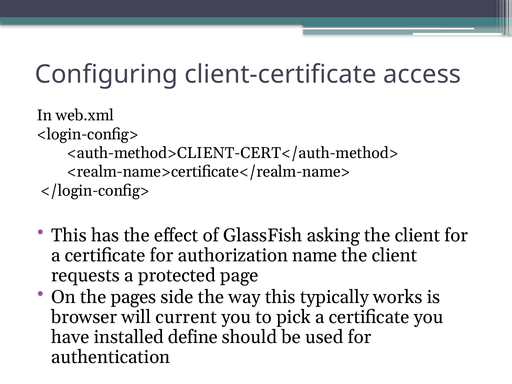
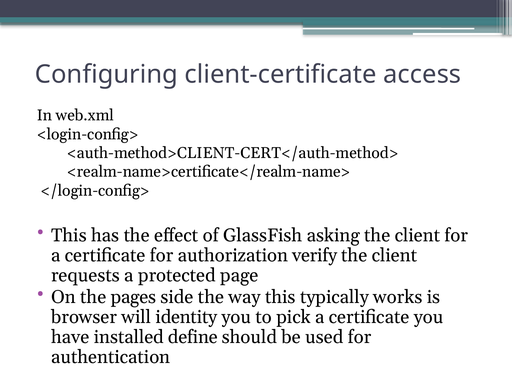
name: name -> verify
current: current -> identity
